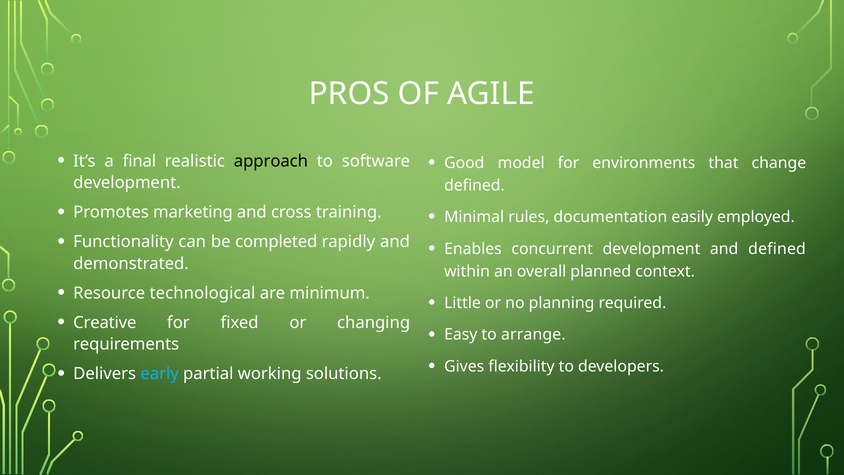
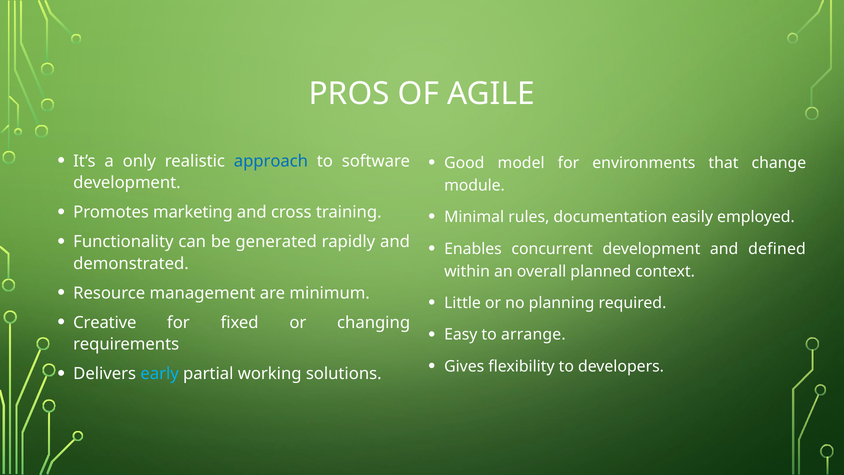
final: final -> only
approach colour: black -> blue
defined at (474, 185): defined -> module
completed: completed -> generated
technological: technological -> management
